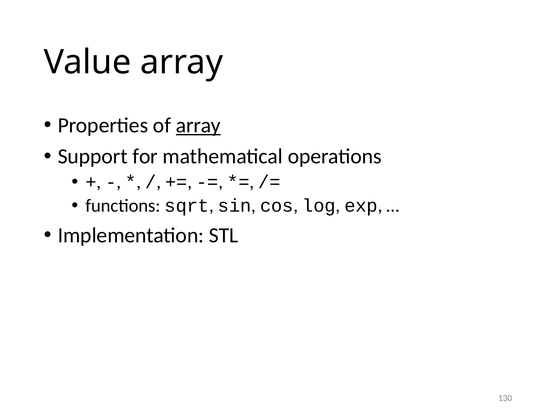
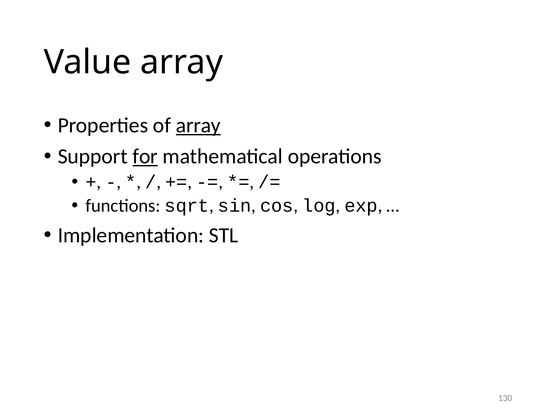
for underline: none -> present
